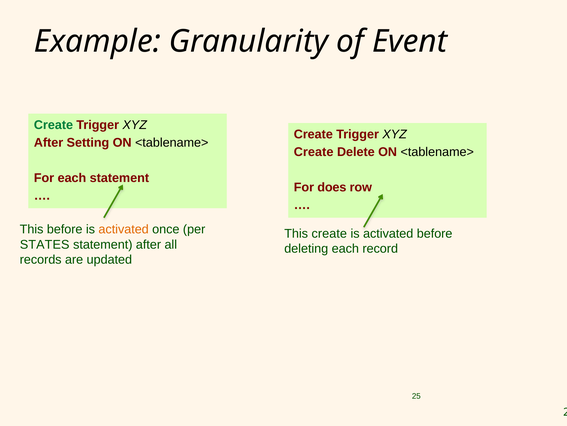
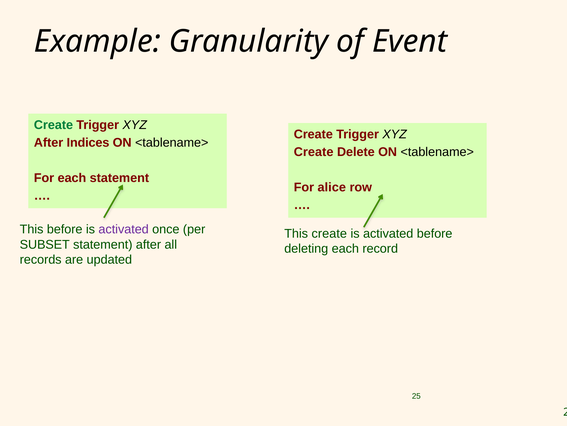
Setting: Setting -> Indices
does: does -> alice
activated at (124, 229) colour: orange -> purple
STATES: STATES -> SUBSET
